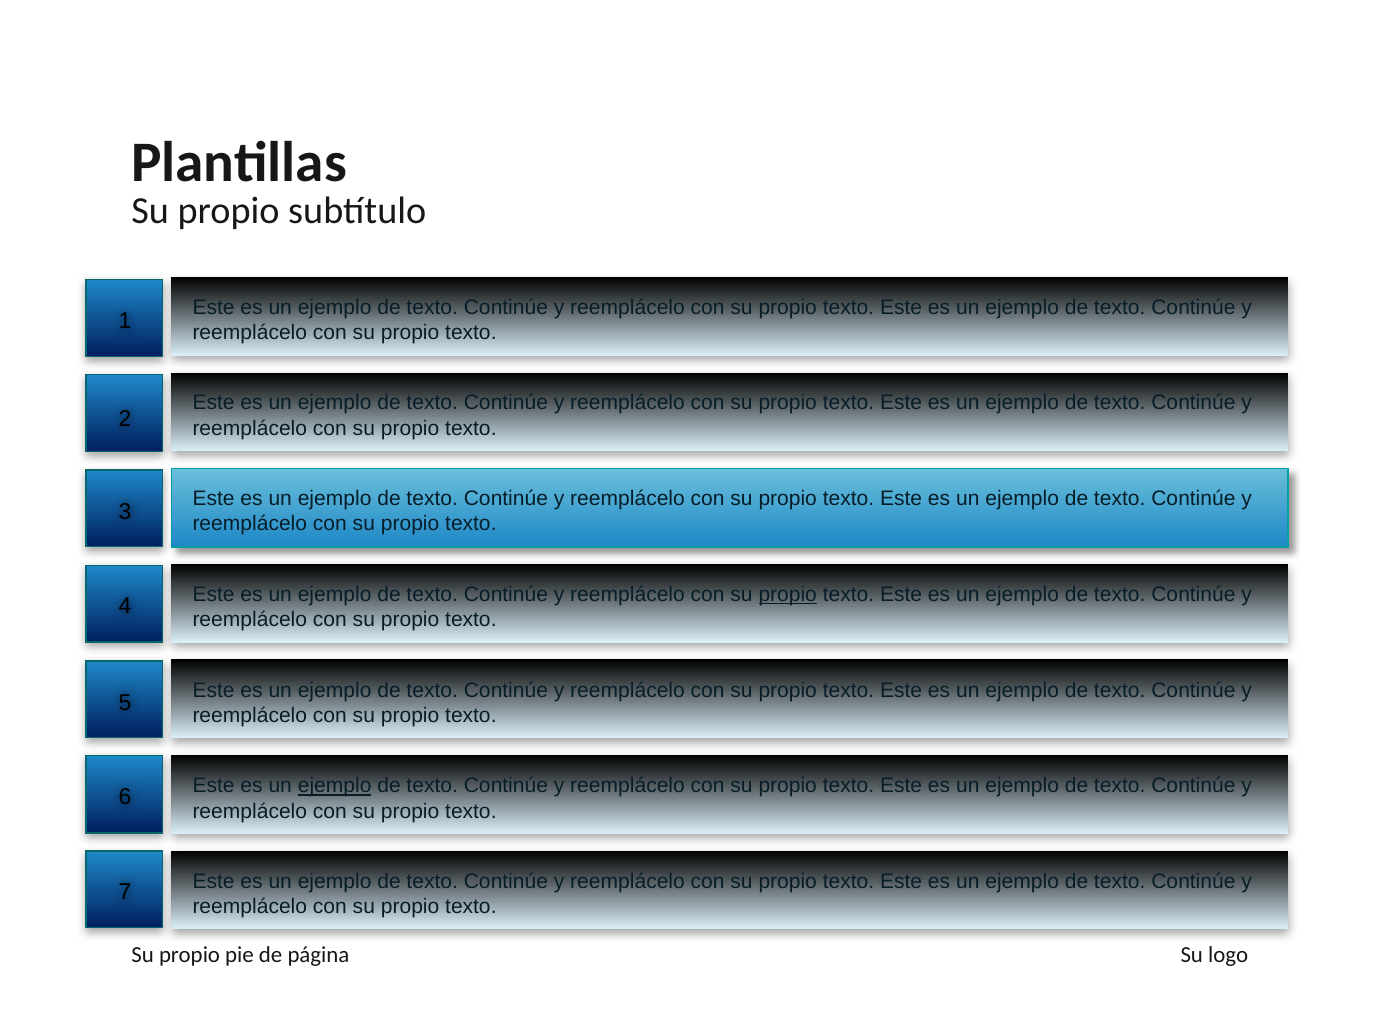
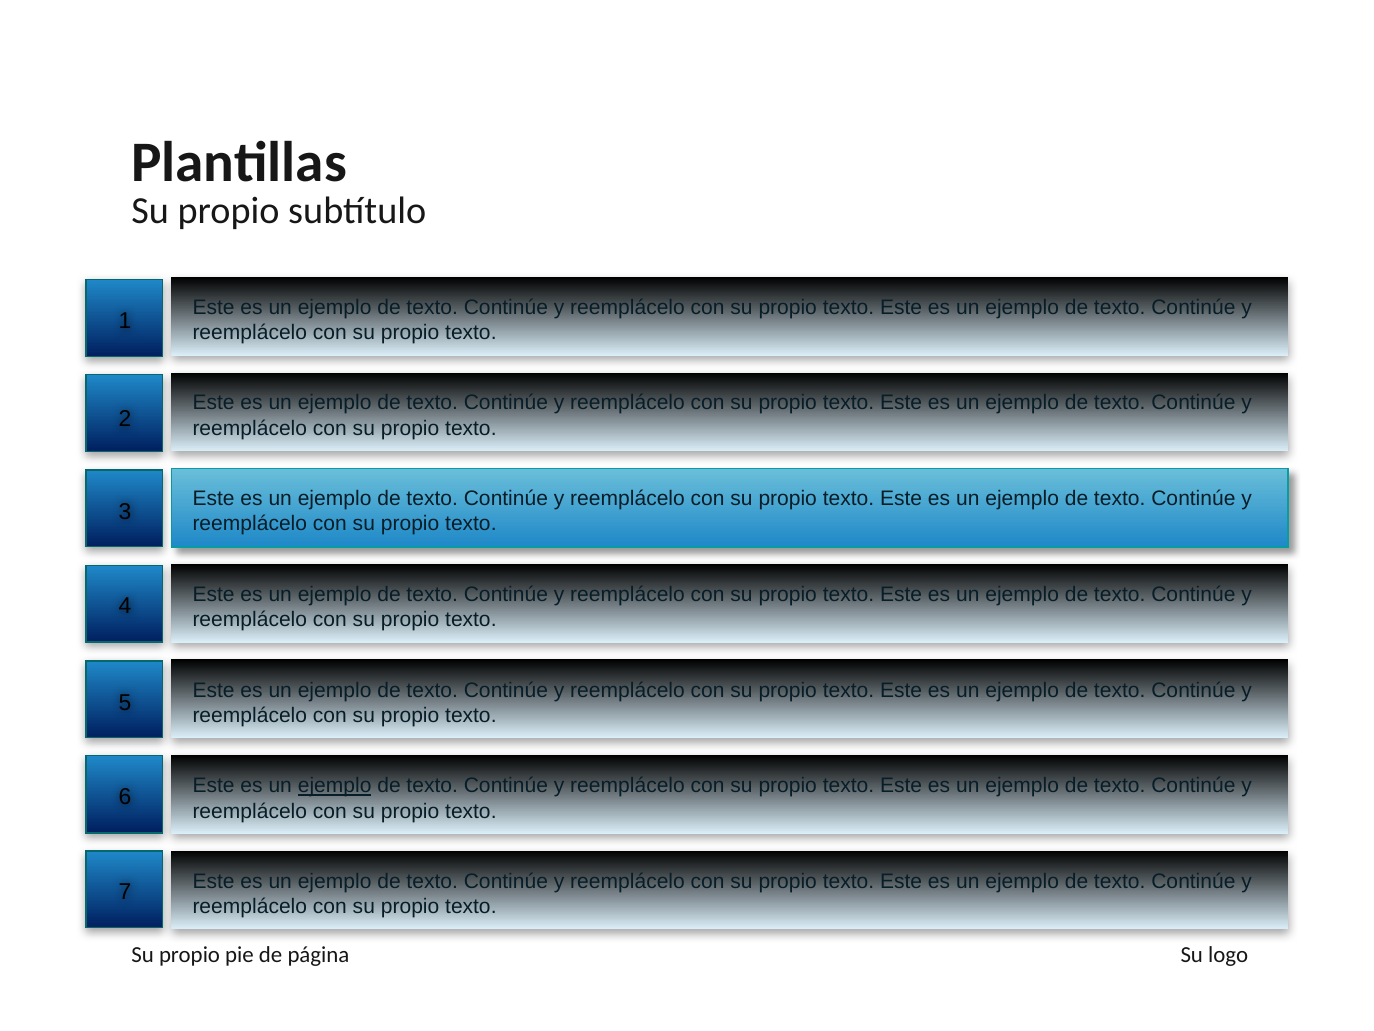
propio at (788, 594) underline: present -> none
